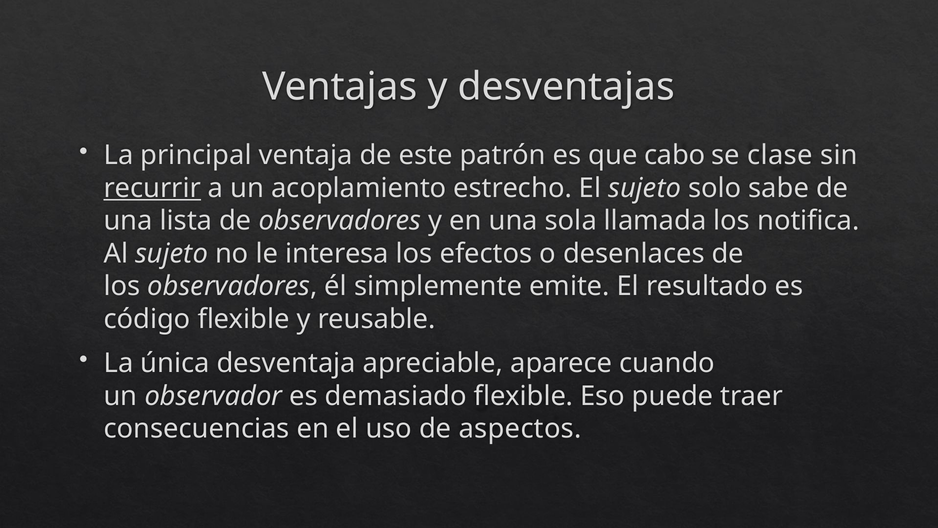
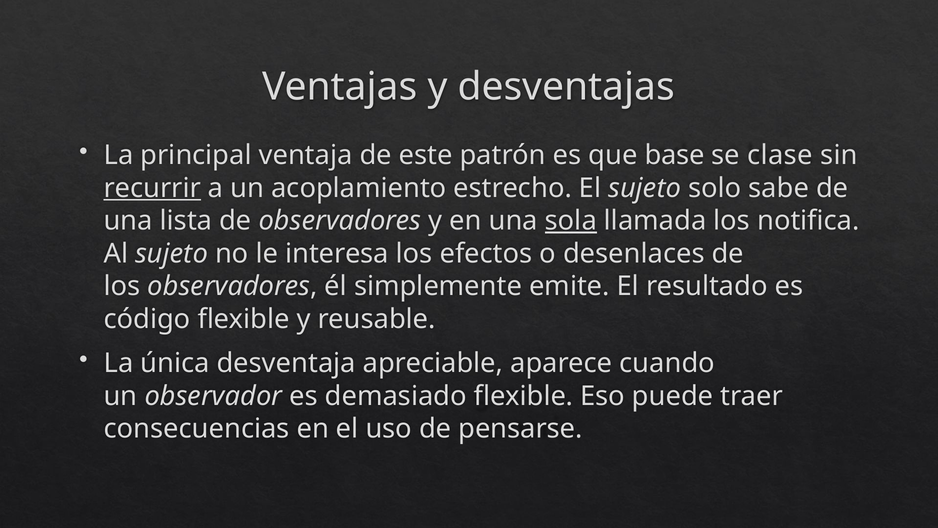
cabo: cabo -> base
sola underline: none -> present
aspectos: aspectos -> pensarse
